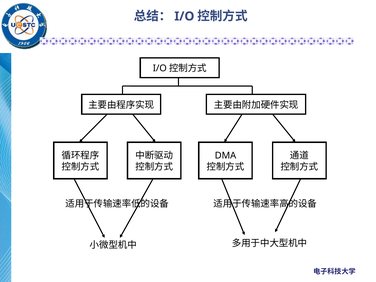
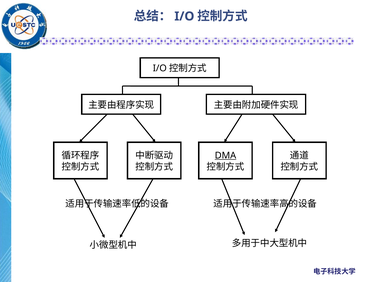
DMA underline: none -> present
